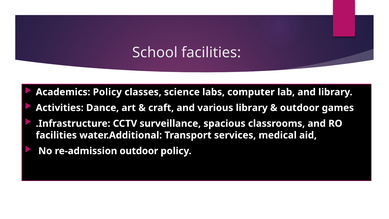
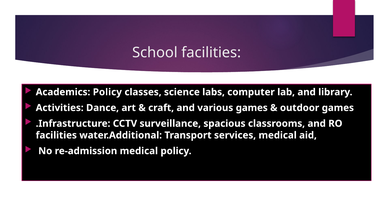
various library: library -> games
re-admission outdoor: outdoor -> medical
